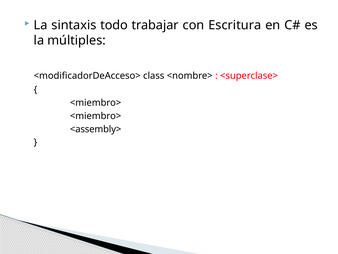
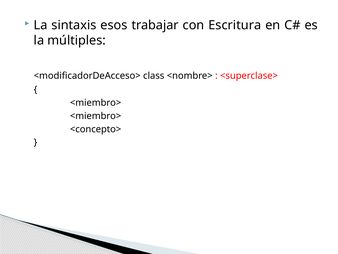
todo: todo -> esos
<assembly>: <assembly> -> <concepto>
